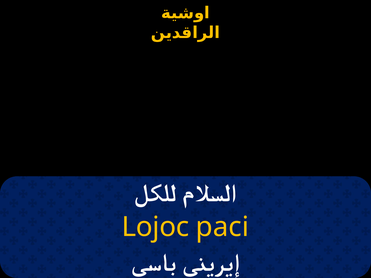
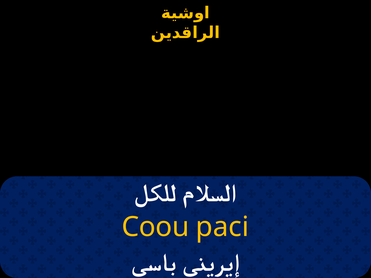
Lojoc: Lojoc -> Coou
